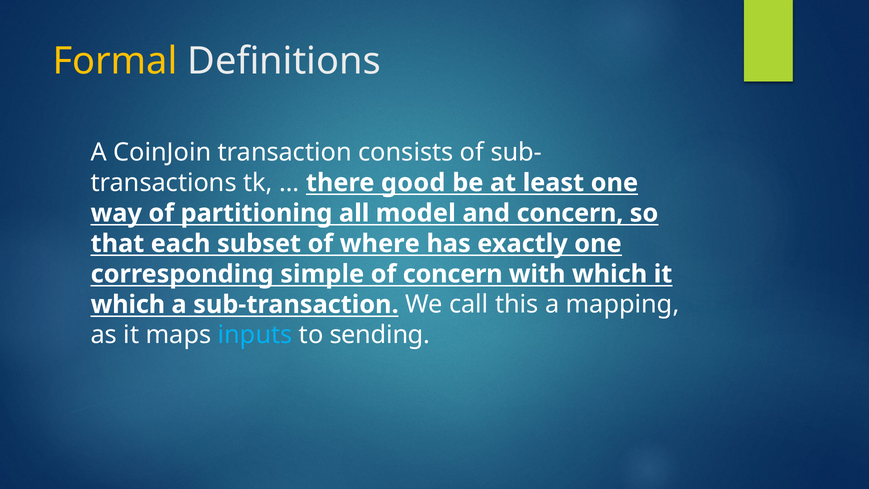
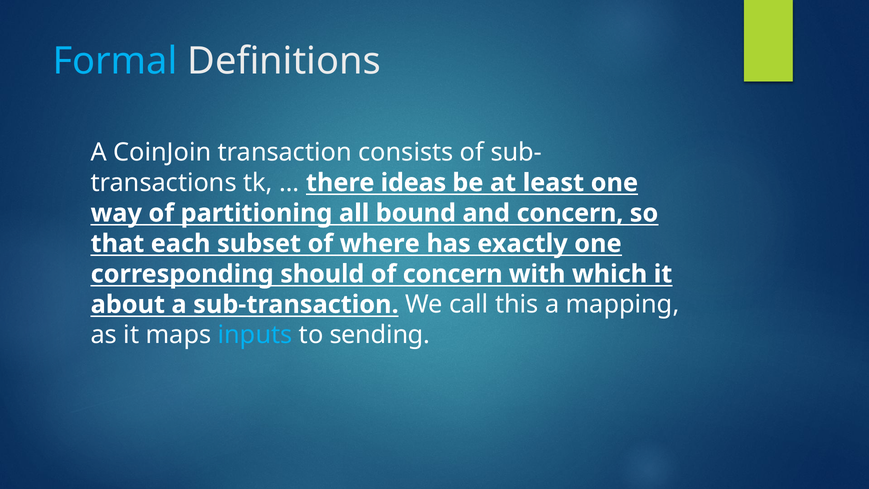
Formal colour: yellow -> light blue
good: good -> ideas
model: model -> bound
simple: simple -> should
which at (128, 304): which -> about
